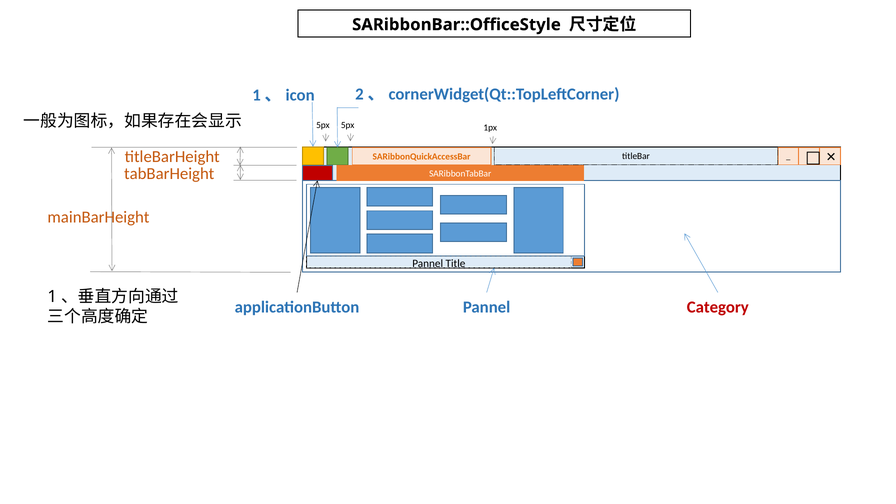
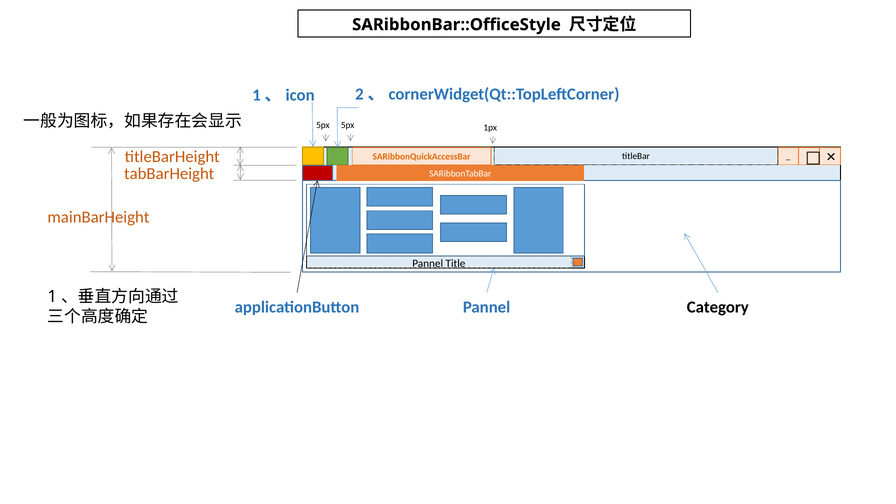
Category colour: red -> black
